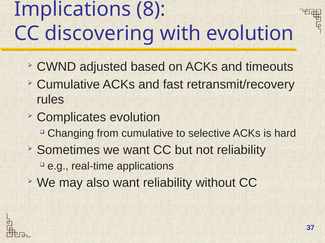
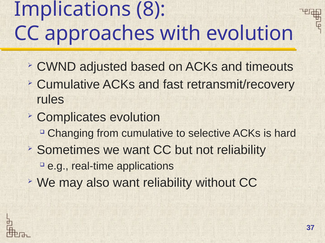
discovering: discovering -> approaches
